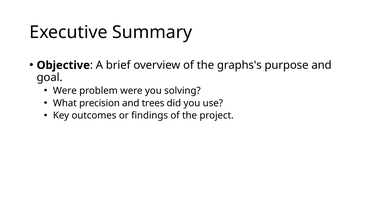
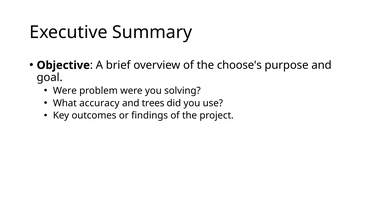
graphs's: graphs's -> choose's
precision: precision -> accuracy
